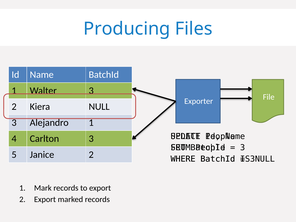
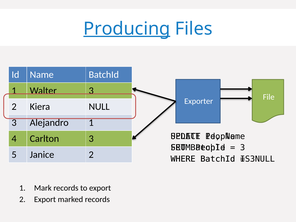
Producing underline: none -> present
